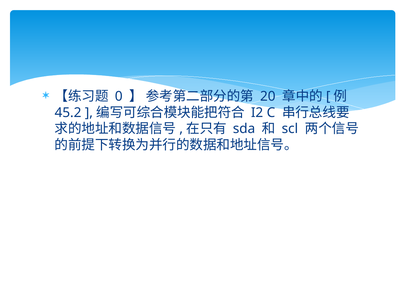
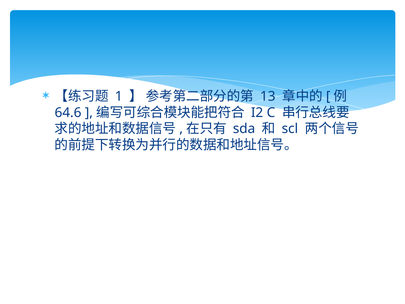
0: 0 -> 1
20: 20 -> 13
45.2: 45.2 -> 64.6
